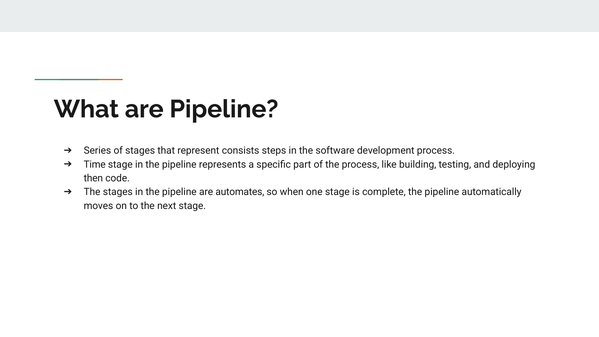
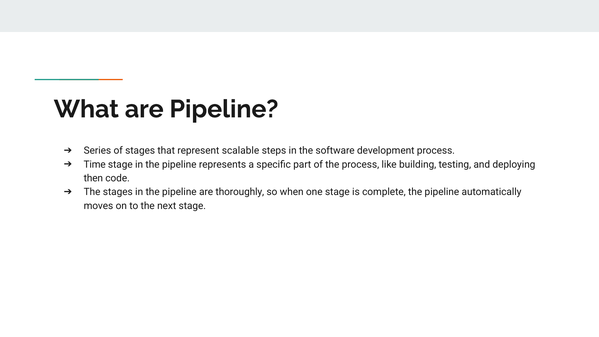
consists: consists -> scalable
automates: automates -> thoroughly
